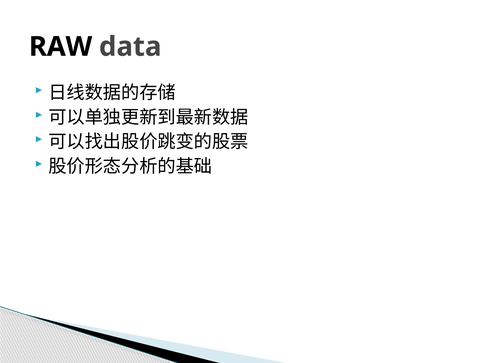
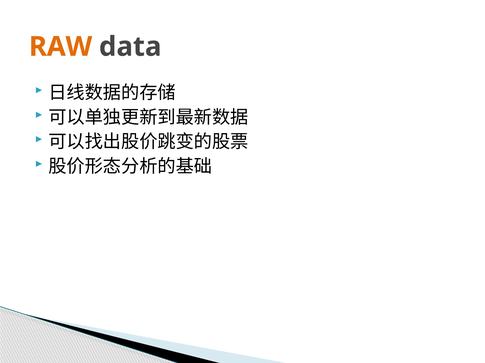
RAW colour: black -> orange
